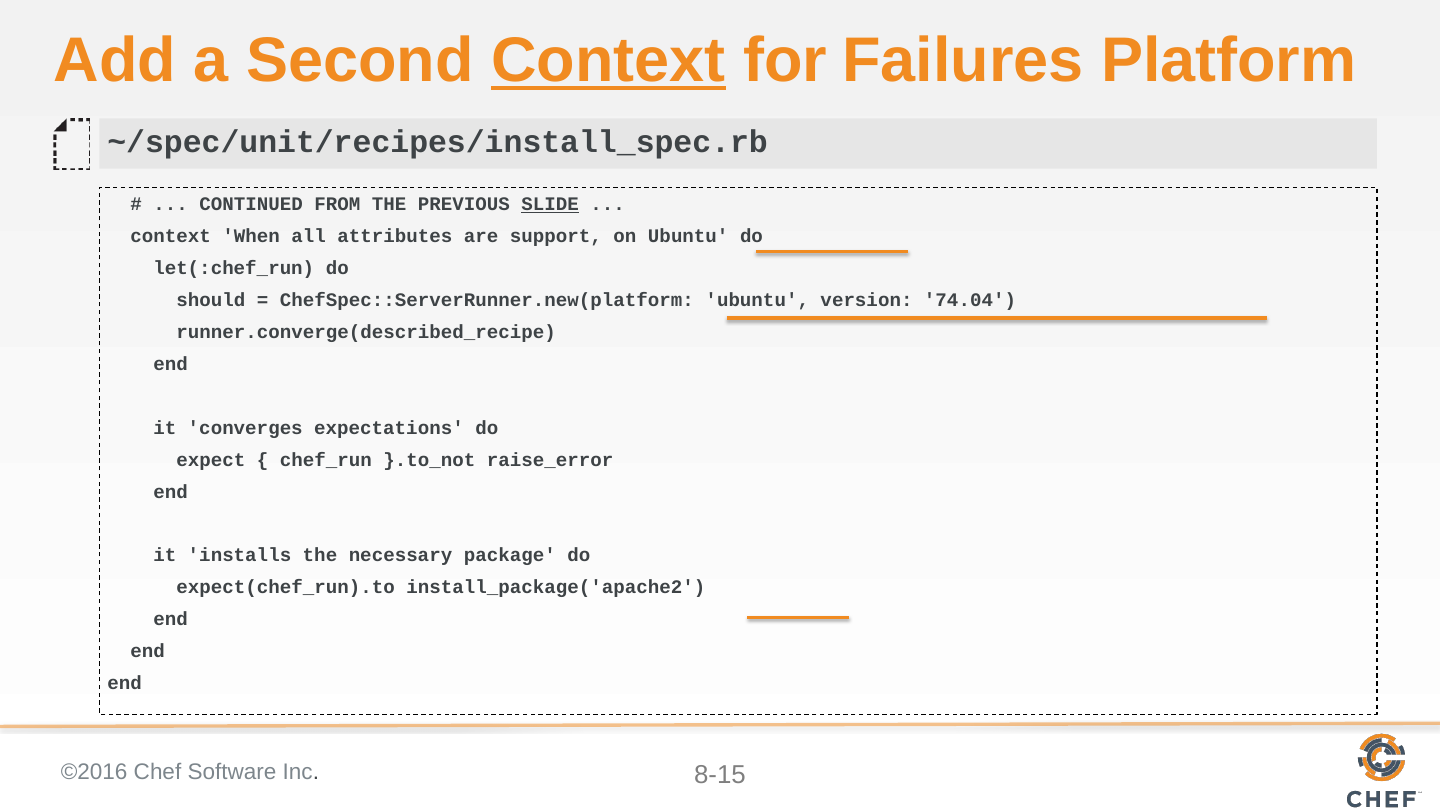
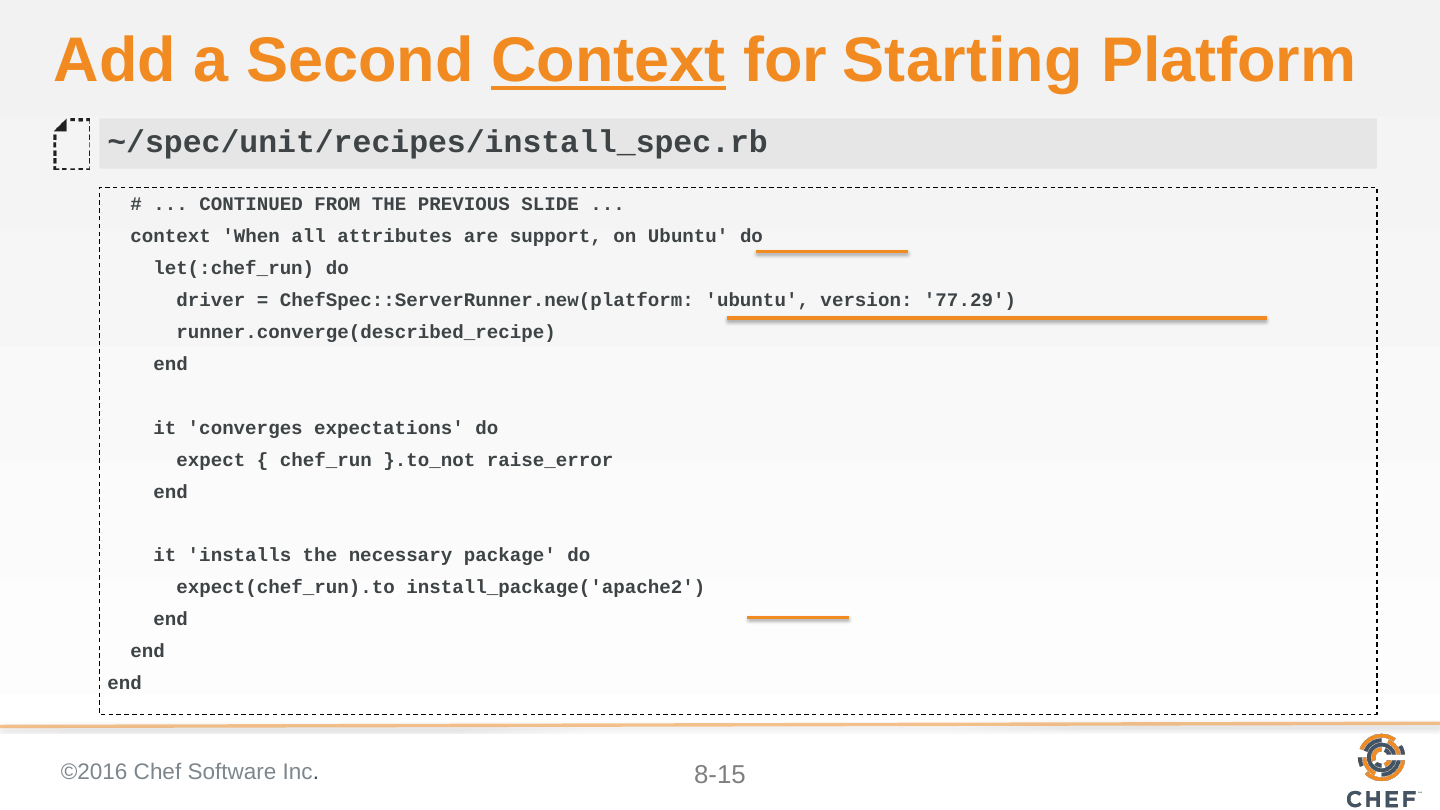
Failures: Failures -> Starting
SLIDE underline: present -> none
should: should -> driver
74.04: 74.04 -> 77.29
